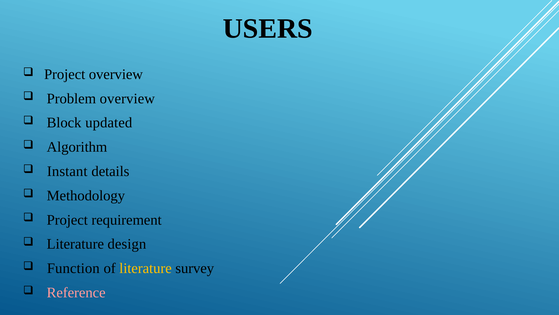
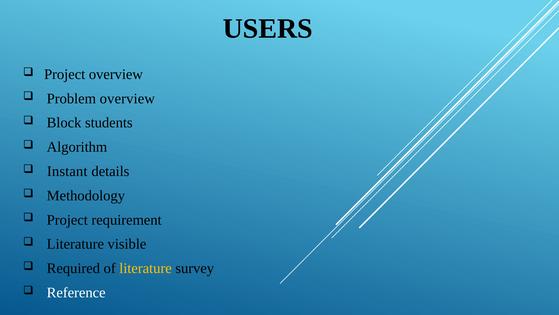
updated: updated -> students
design: design -> visible
Function: Function -> Required
Reference colour: pink -> white
